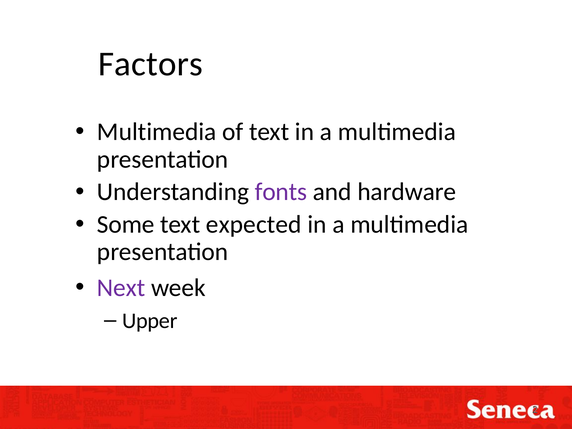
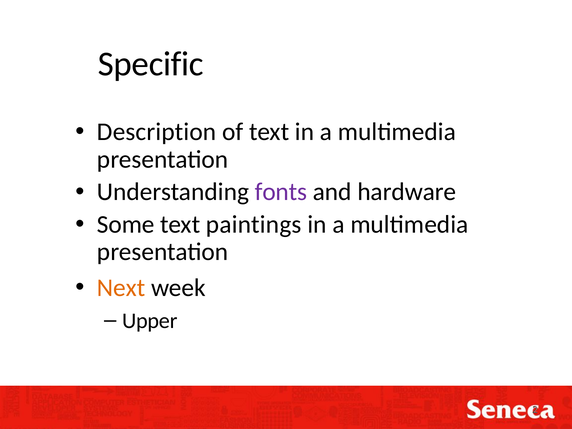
Factors: Factors -> Specific
Multimedia at (157, 132): Multimedia -> Description
expected: expected -> paintings
Next colour: purple -> orange
